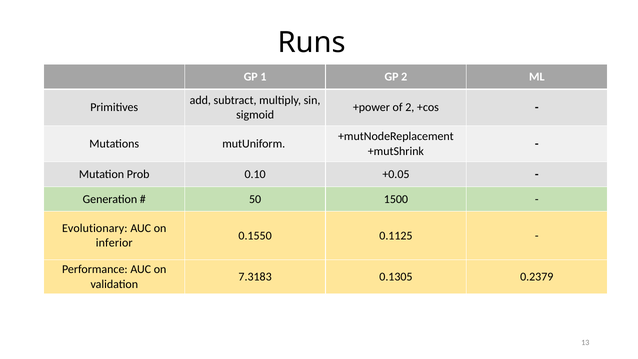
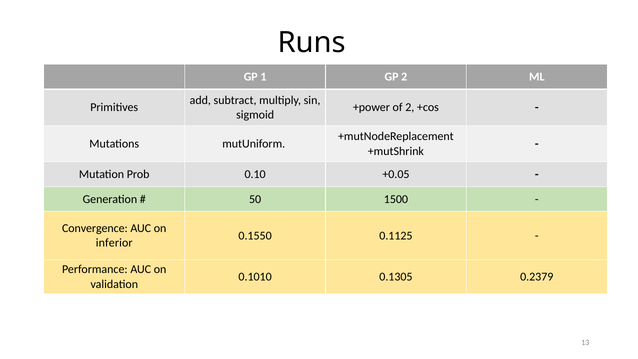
Evolutionary: Evolutionary -> Convergence
7.3183: 7.3183 -> 0.1010
